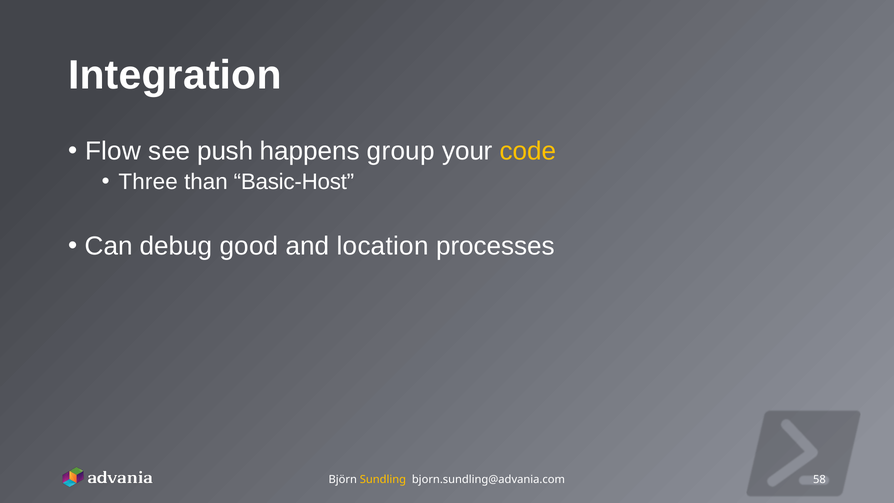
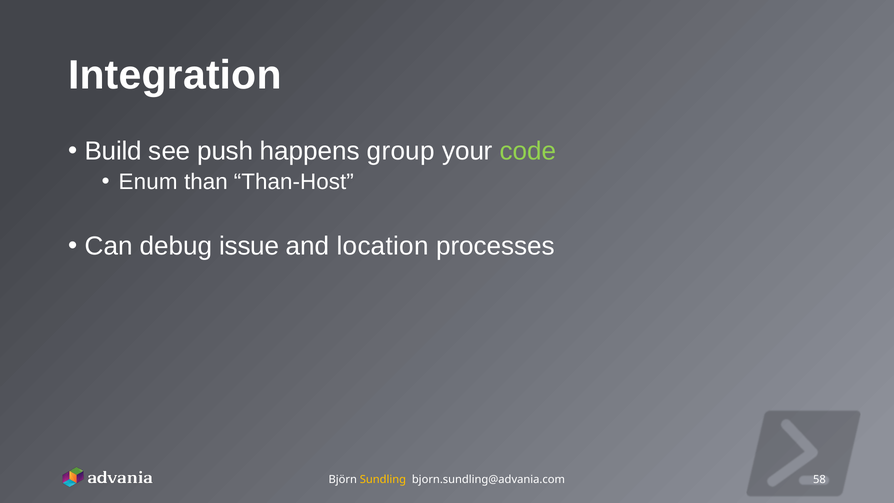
Flow: Flow -> Build
code colour: yellow -> light green
Three: Three -> Enum
Basic-Host: Basic-Host -> Than-Host
good: good -> issue
